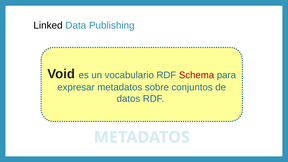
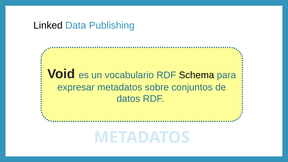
Schema colour: red -> black
